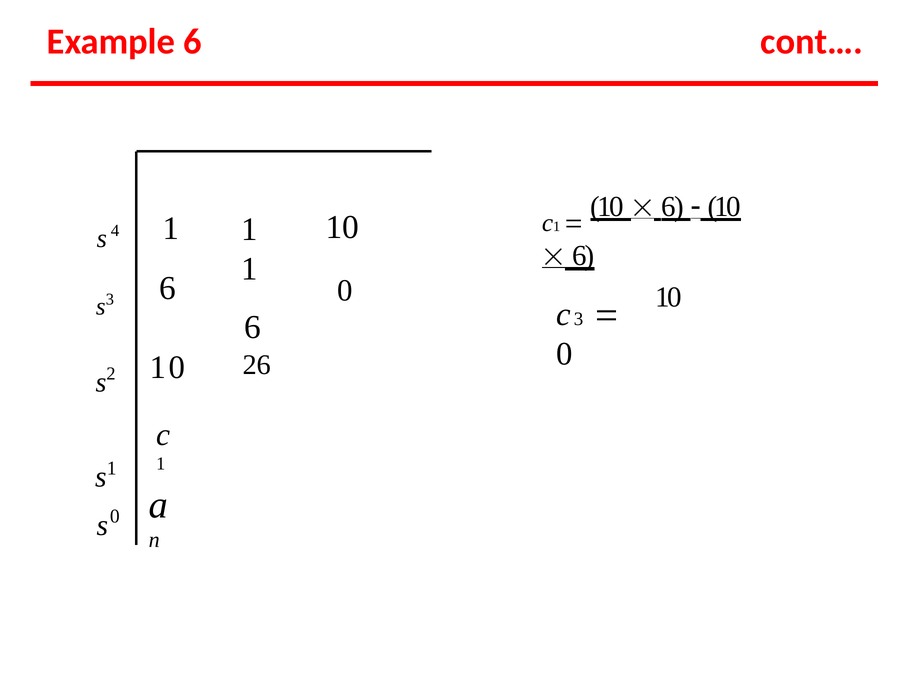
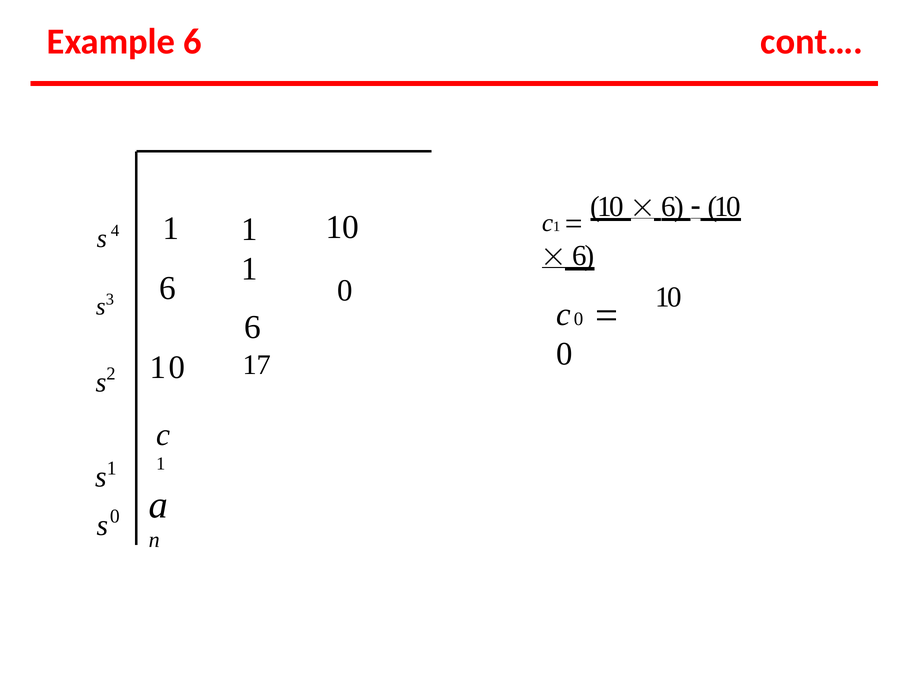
3 at (579, 319): 3 -> 0
26: 26 -> 17
